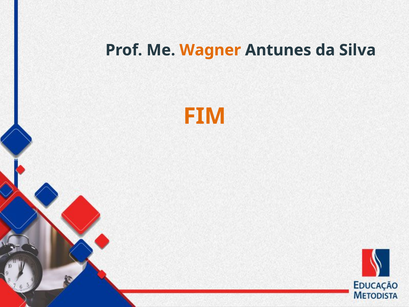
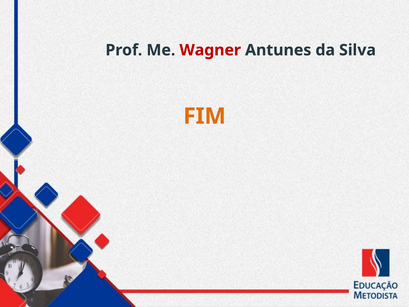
Wagner colour: orange -> red
